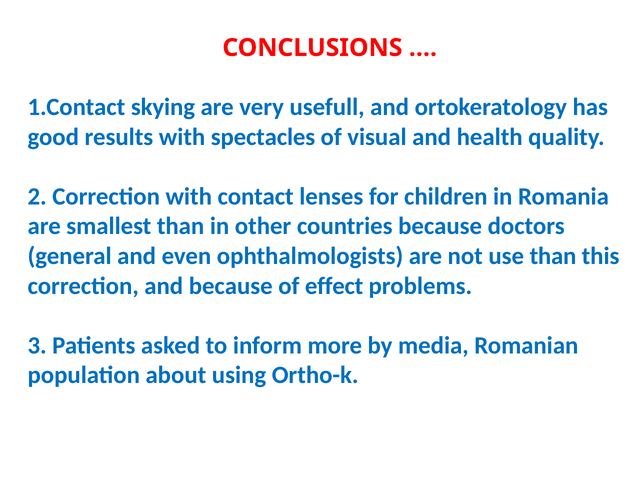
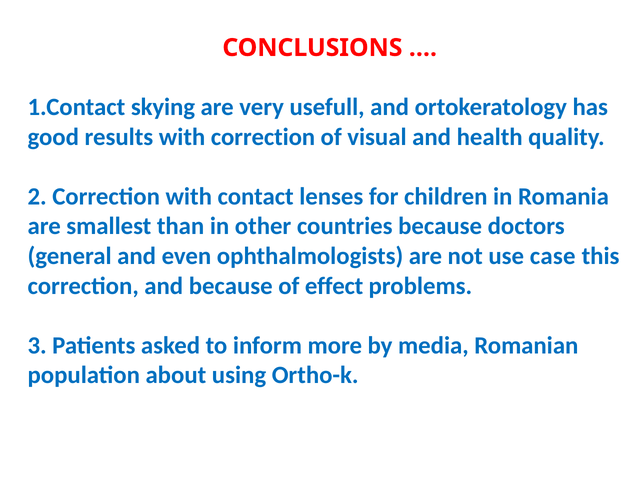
with spectacles: spectacles -> correction
use than: than -> case
